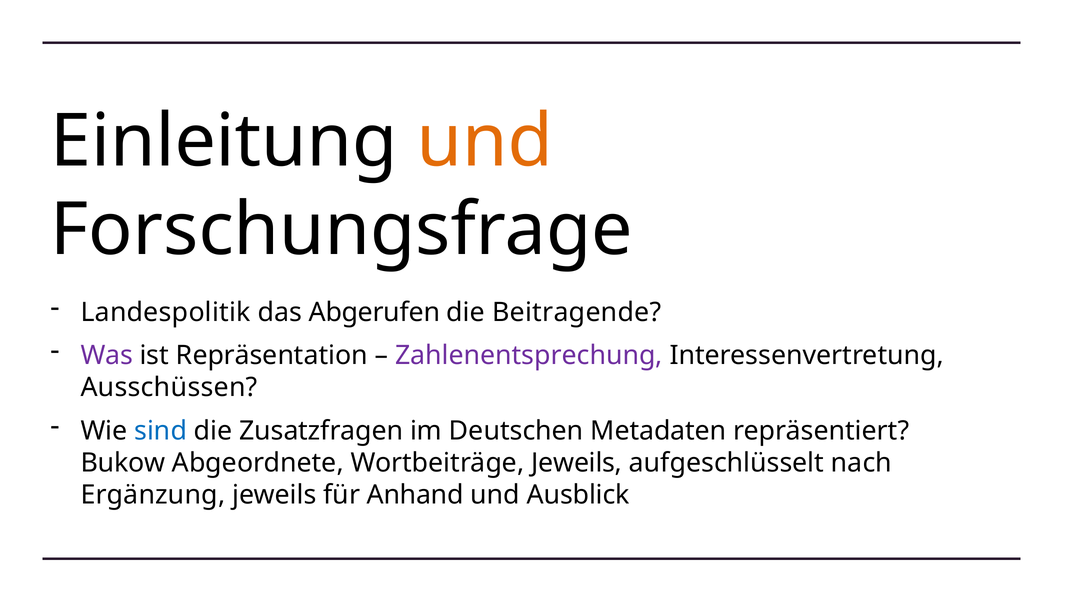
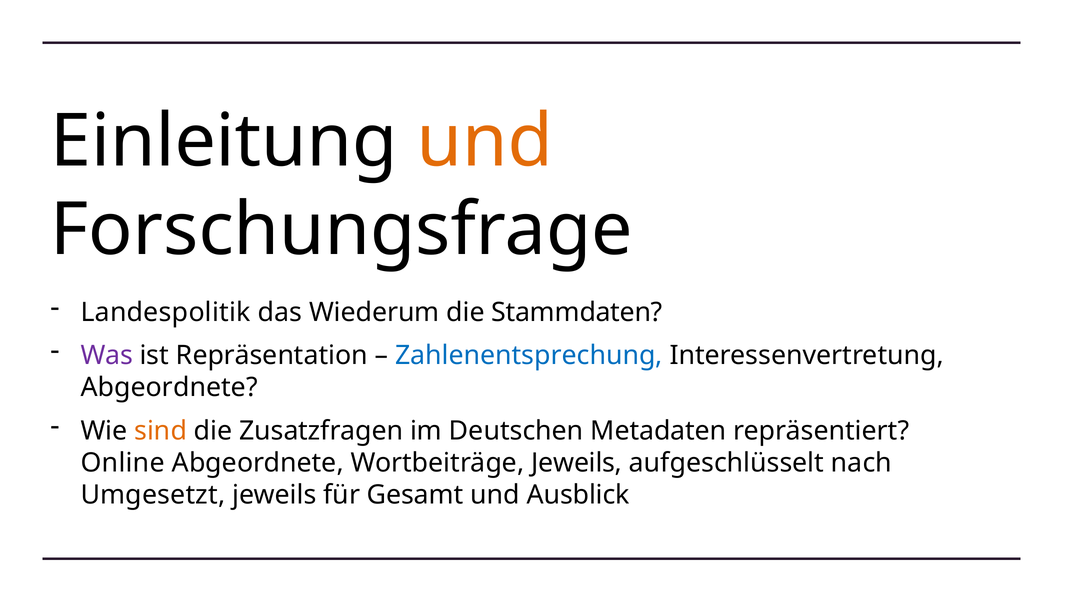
Abgerufen: Abgerufen -> Wiederum
Beitragende: Beitragende -> Stammdaten
Zahlenentsprechung colour: purple -> blue
Ausschüssen at (169, 388): Ausschüssen -> Abgeordnete
sind colour: blue -> orange
Bukow: Bukow -> Online
Ergänzung: Ergänzung -> Umgesetzt
Anhand: Anhand -> Gesamt
